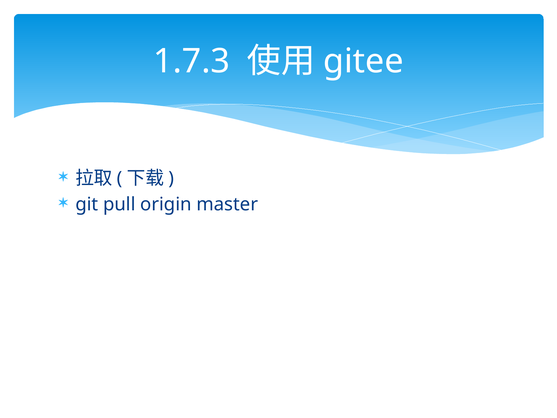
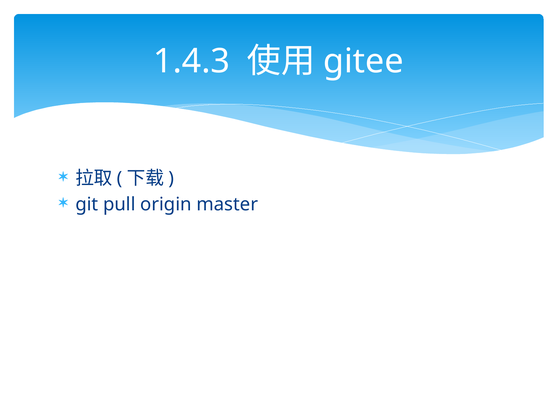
1.7.3: 1.7.3 -> 1.4.3
